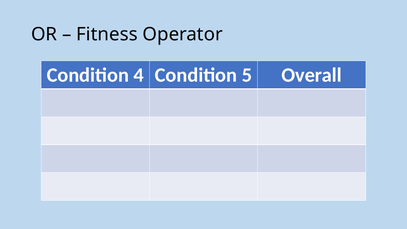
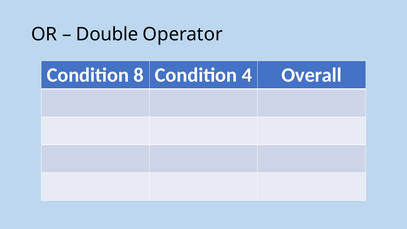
Fitness: Fitness -> Double
4: 4 -> 8
5: 5 -> 4
